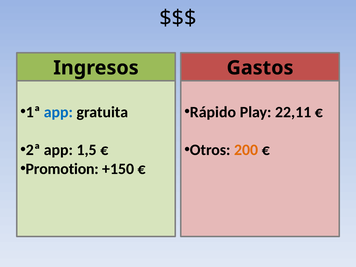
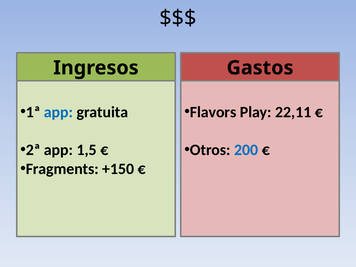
Rápido: Rápido -> Flavors
200 colour: orange -> blue
Promotion: Promotion -> Fragments
